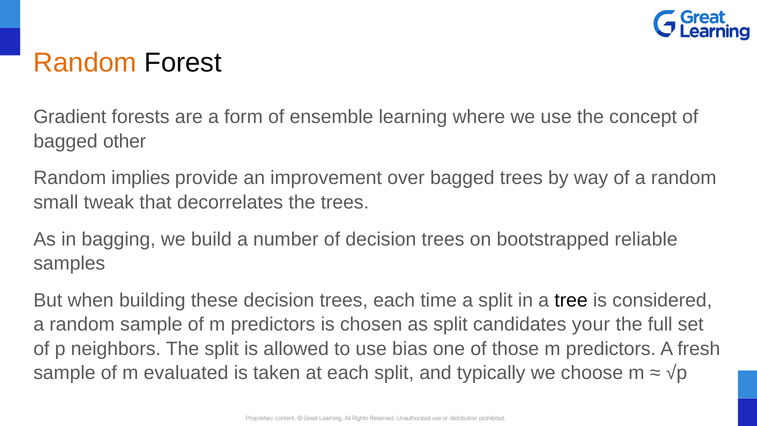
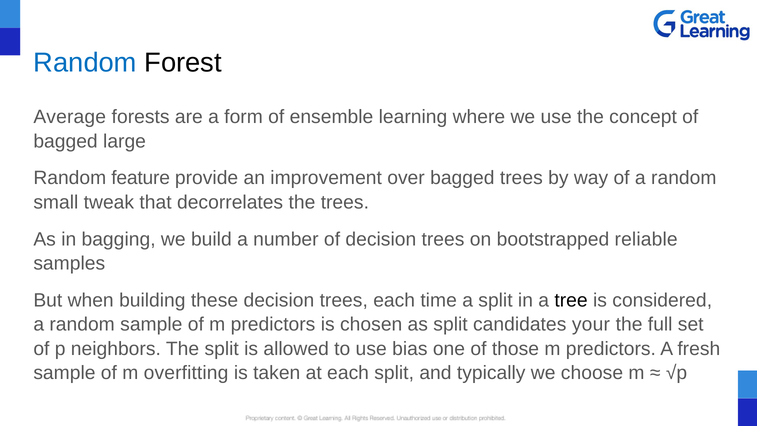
Random at (85, 63) colour: orange -> blue
Gradient: Gradient -> Average
other: other -> large
implies: implies -> feature
evaluated: evaluated -> overfitting
